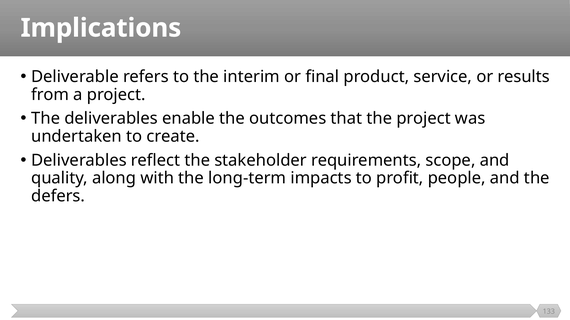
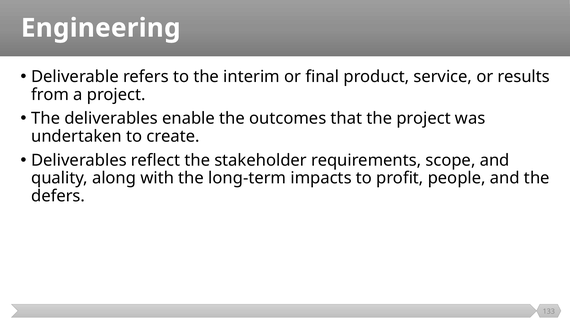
Implications: Implications -> Engineering
